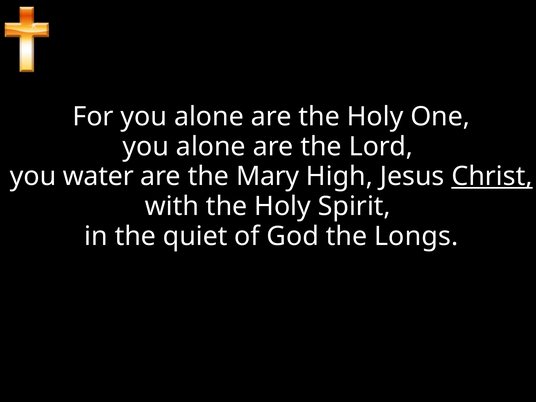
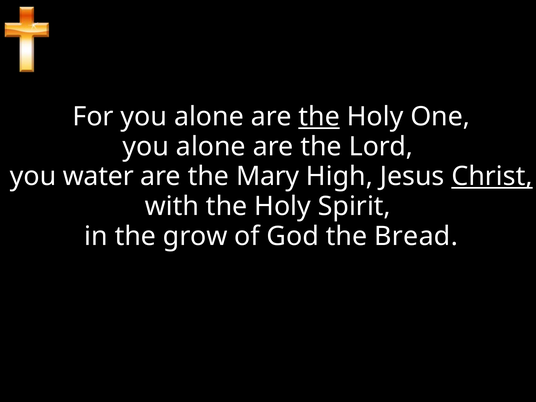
the at (319, 117) underline: none -> present
quiet: quiet -> grow
Longs: Longs -> Bread
